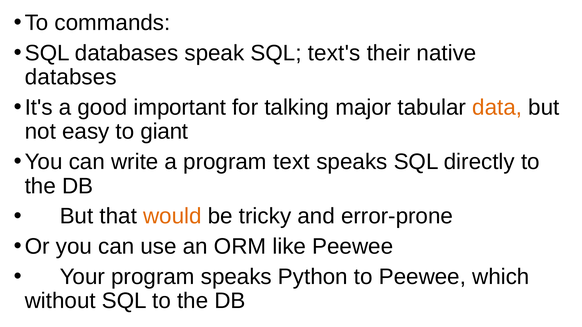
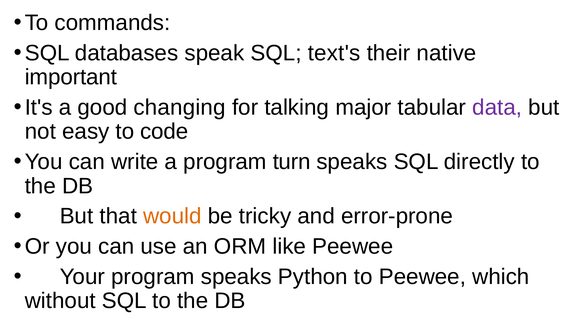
databses: databses -> important
important: important -> changing
data colour: orange -> purple
giant: giant -> code
text: text -> turn
